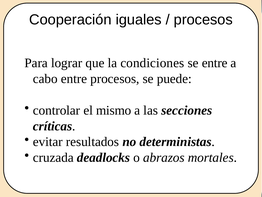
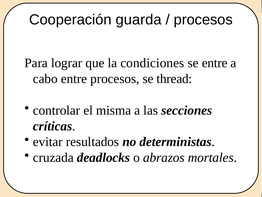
iguales: iguales -> guarda
puede: puede -> thread
mismo: mismo -> misma
